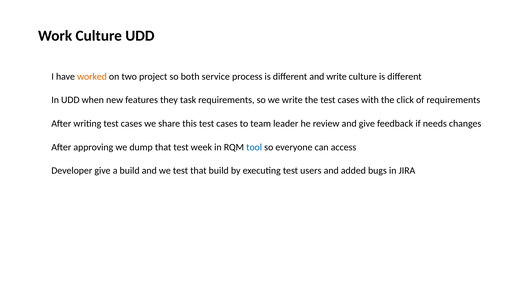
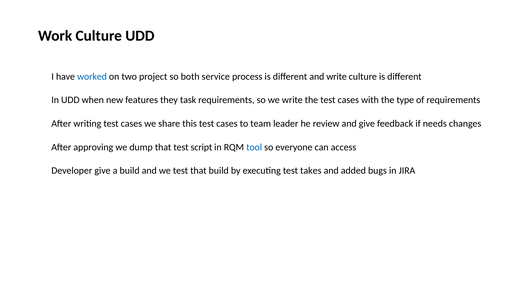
worked colour: orange -> blue
click: click -> type
week: week -> script
users: users -> takes
